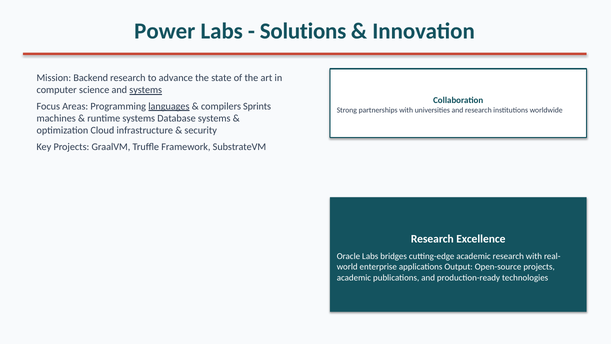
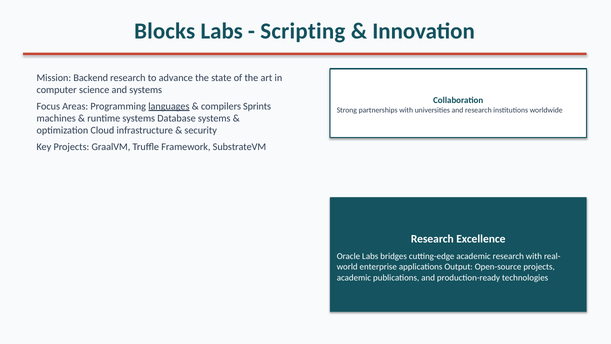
Power: Power -> Blocks
Solutions: Solutions -> Scripting
systems at (146, 90) underline: present -> none
